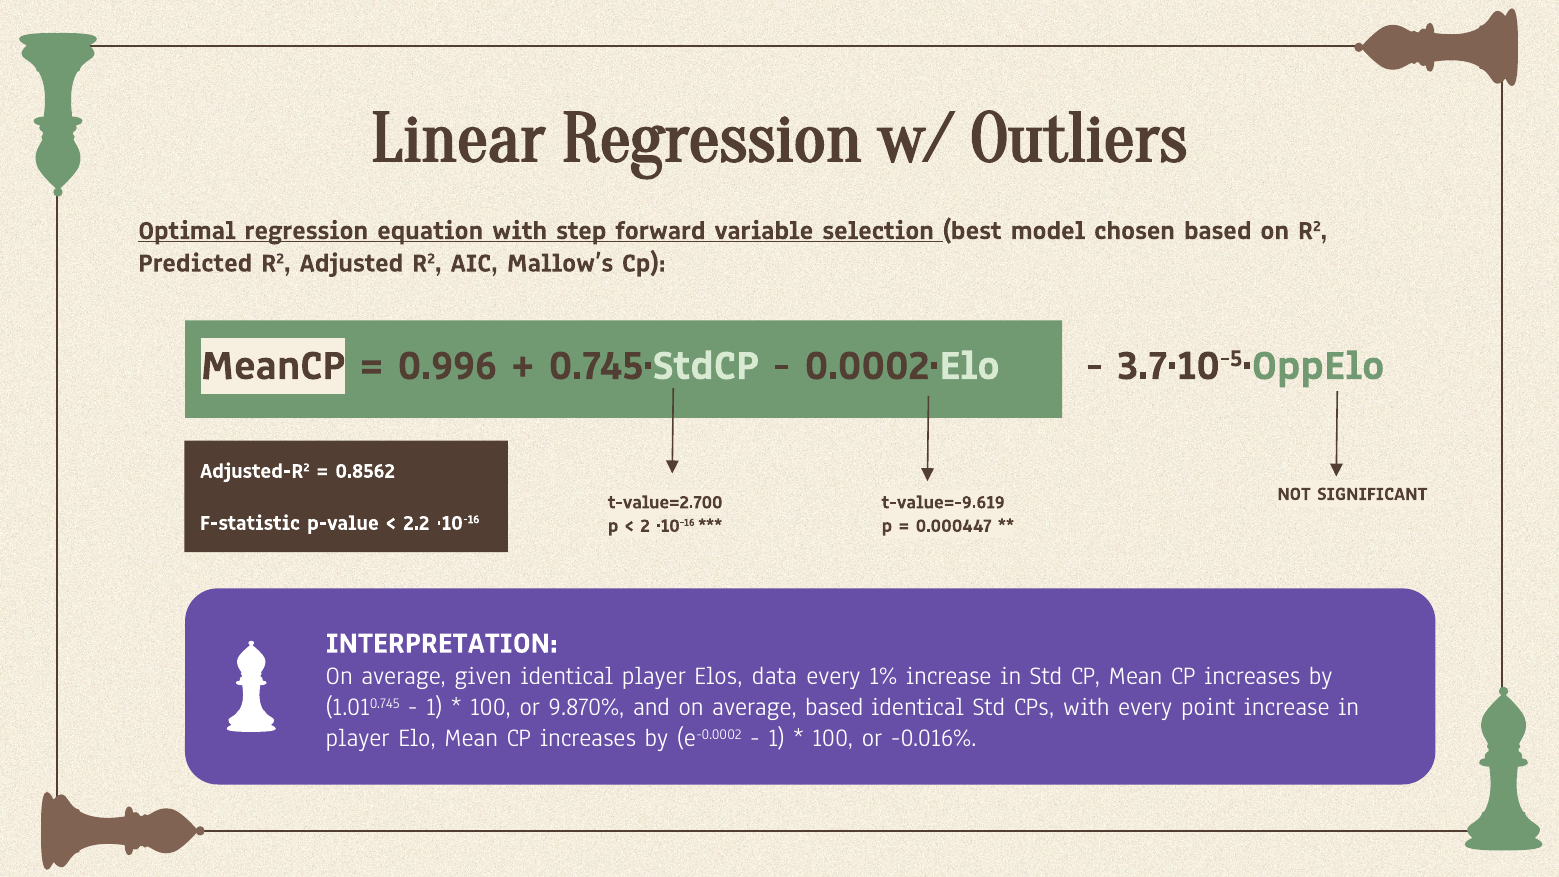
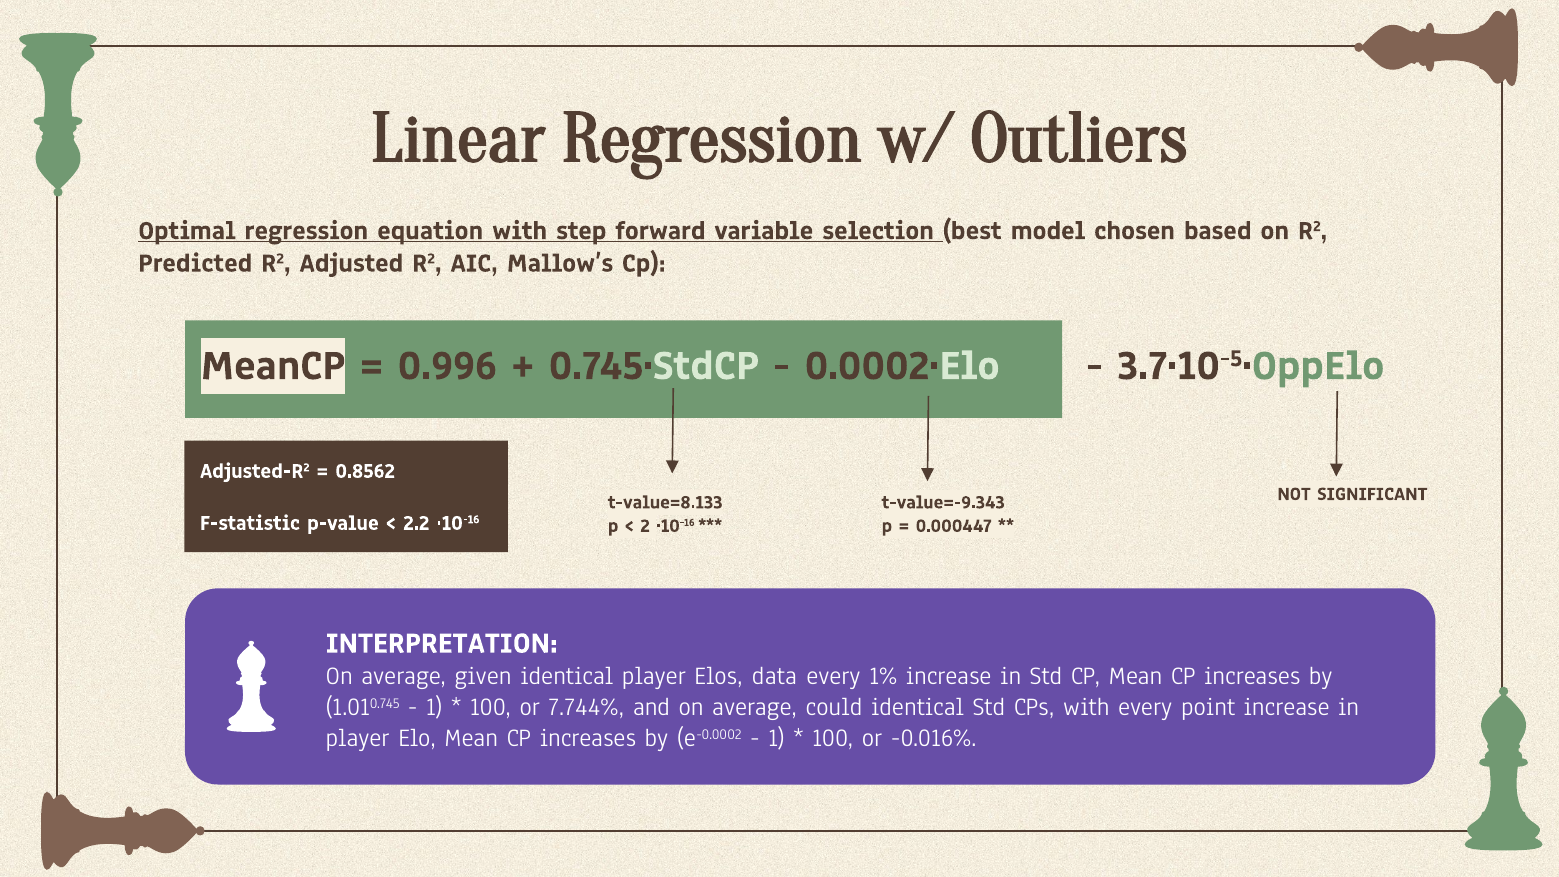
t-value=2.700: t-value=2.700 -> t-value=8.133
t-value=-9.619: t-value=-9.619 -> t-value=-9.343
9.870%: 9.870% -> 7.744%
average based: based -> could
